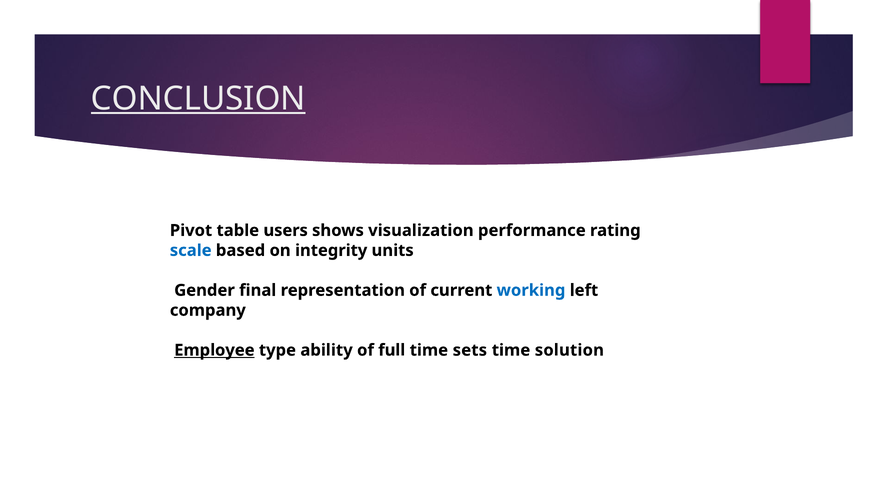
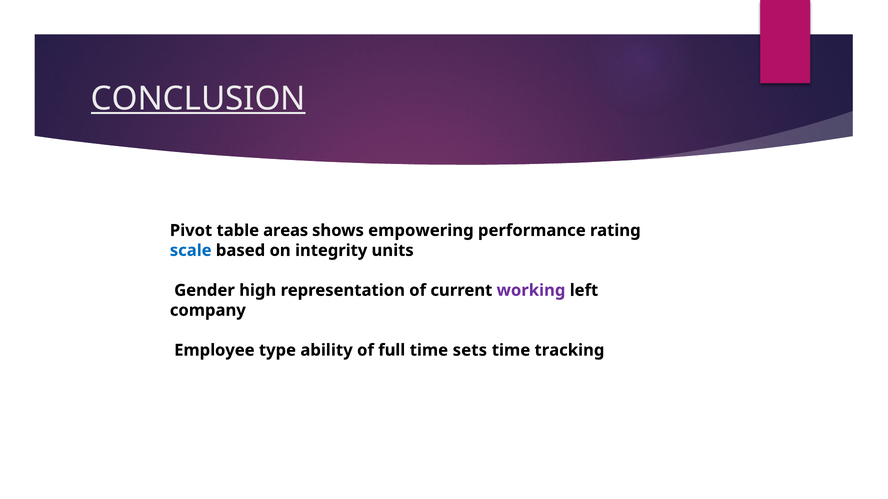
users: users -> areas
visualization: visualization -> empowering
final: final -> high
working colour: blue -> purple
Employee underline: present -> none
solution: solution -> tracking
